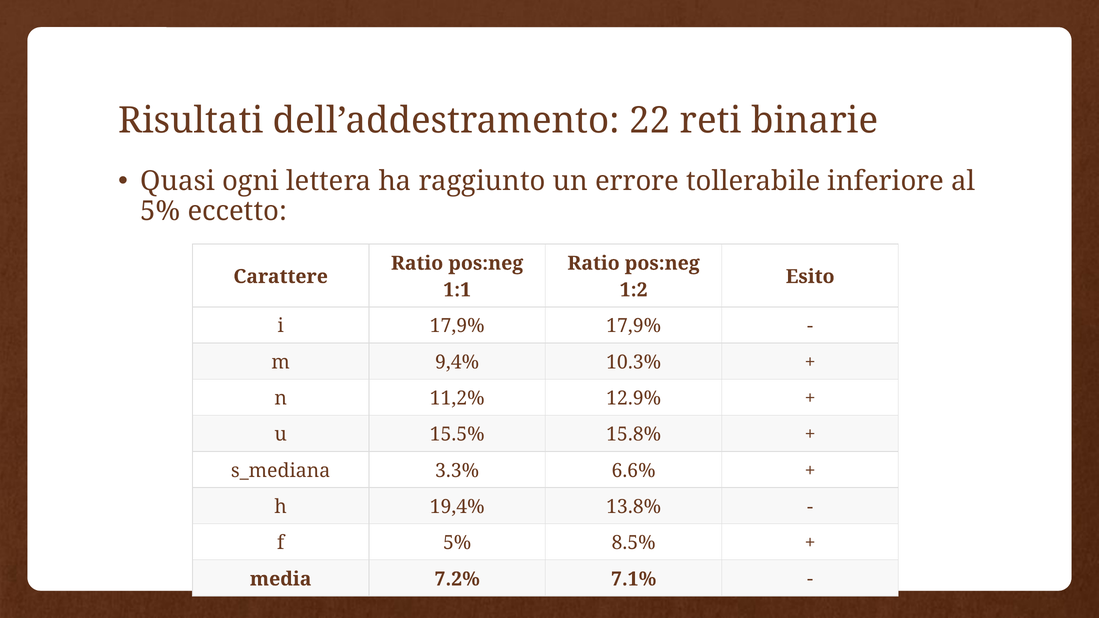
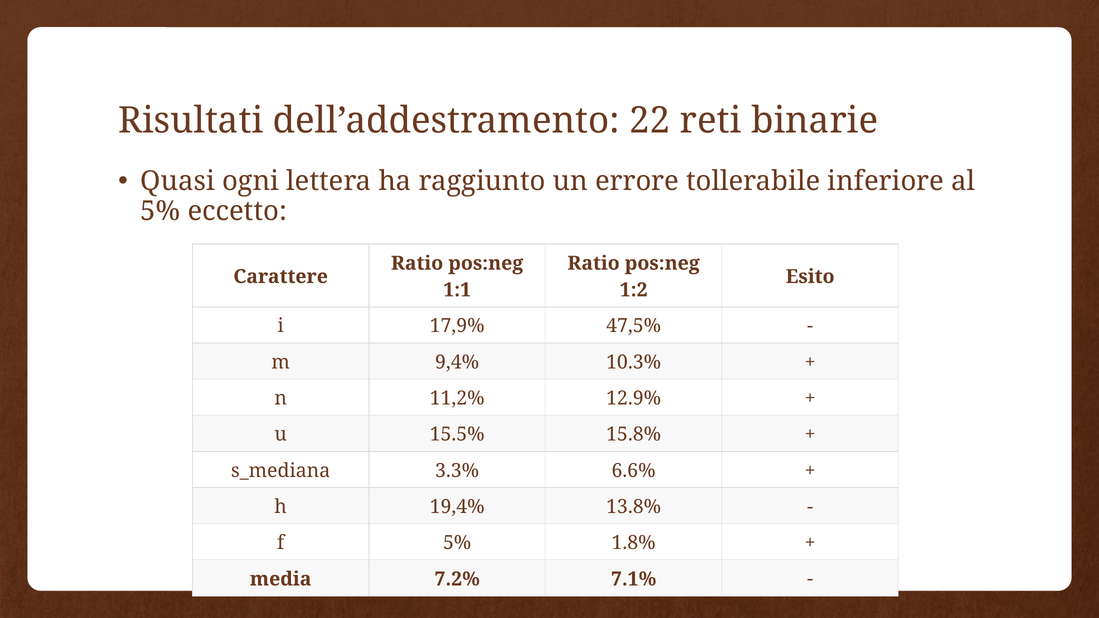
17,9% 17,9%: 17,9% -> 47,5%
8.5%: 8.5% -> 1.8%
